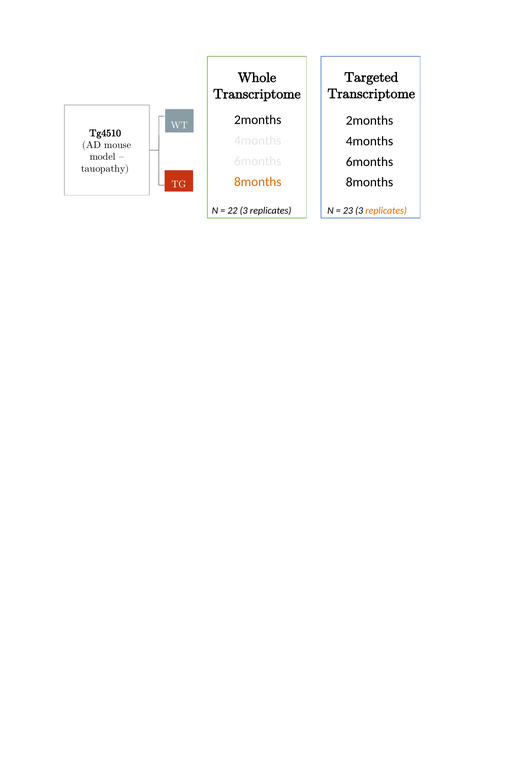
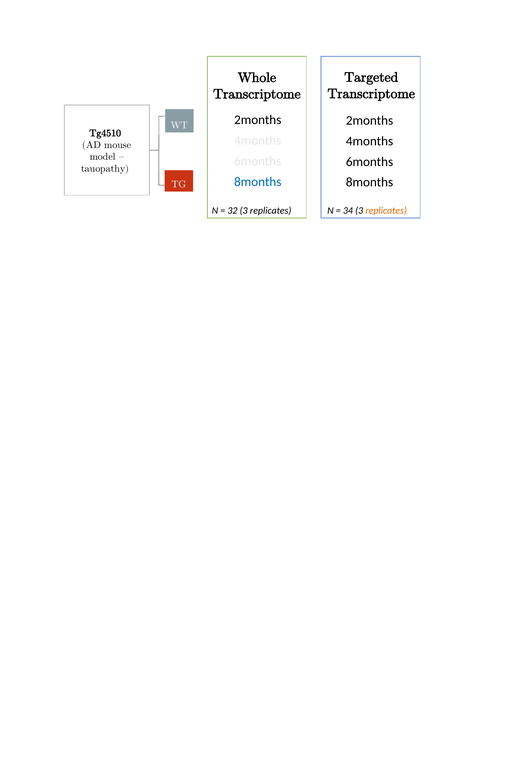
8months at (258, 182) colour: orange -> blue
22: 22 -> 32
23: 23 -> 34
